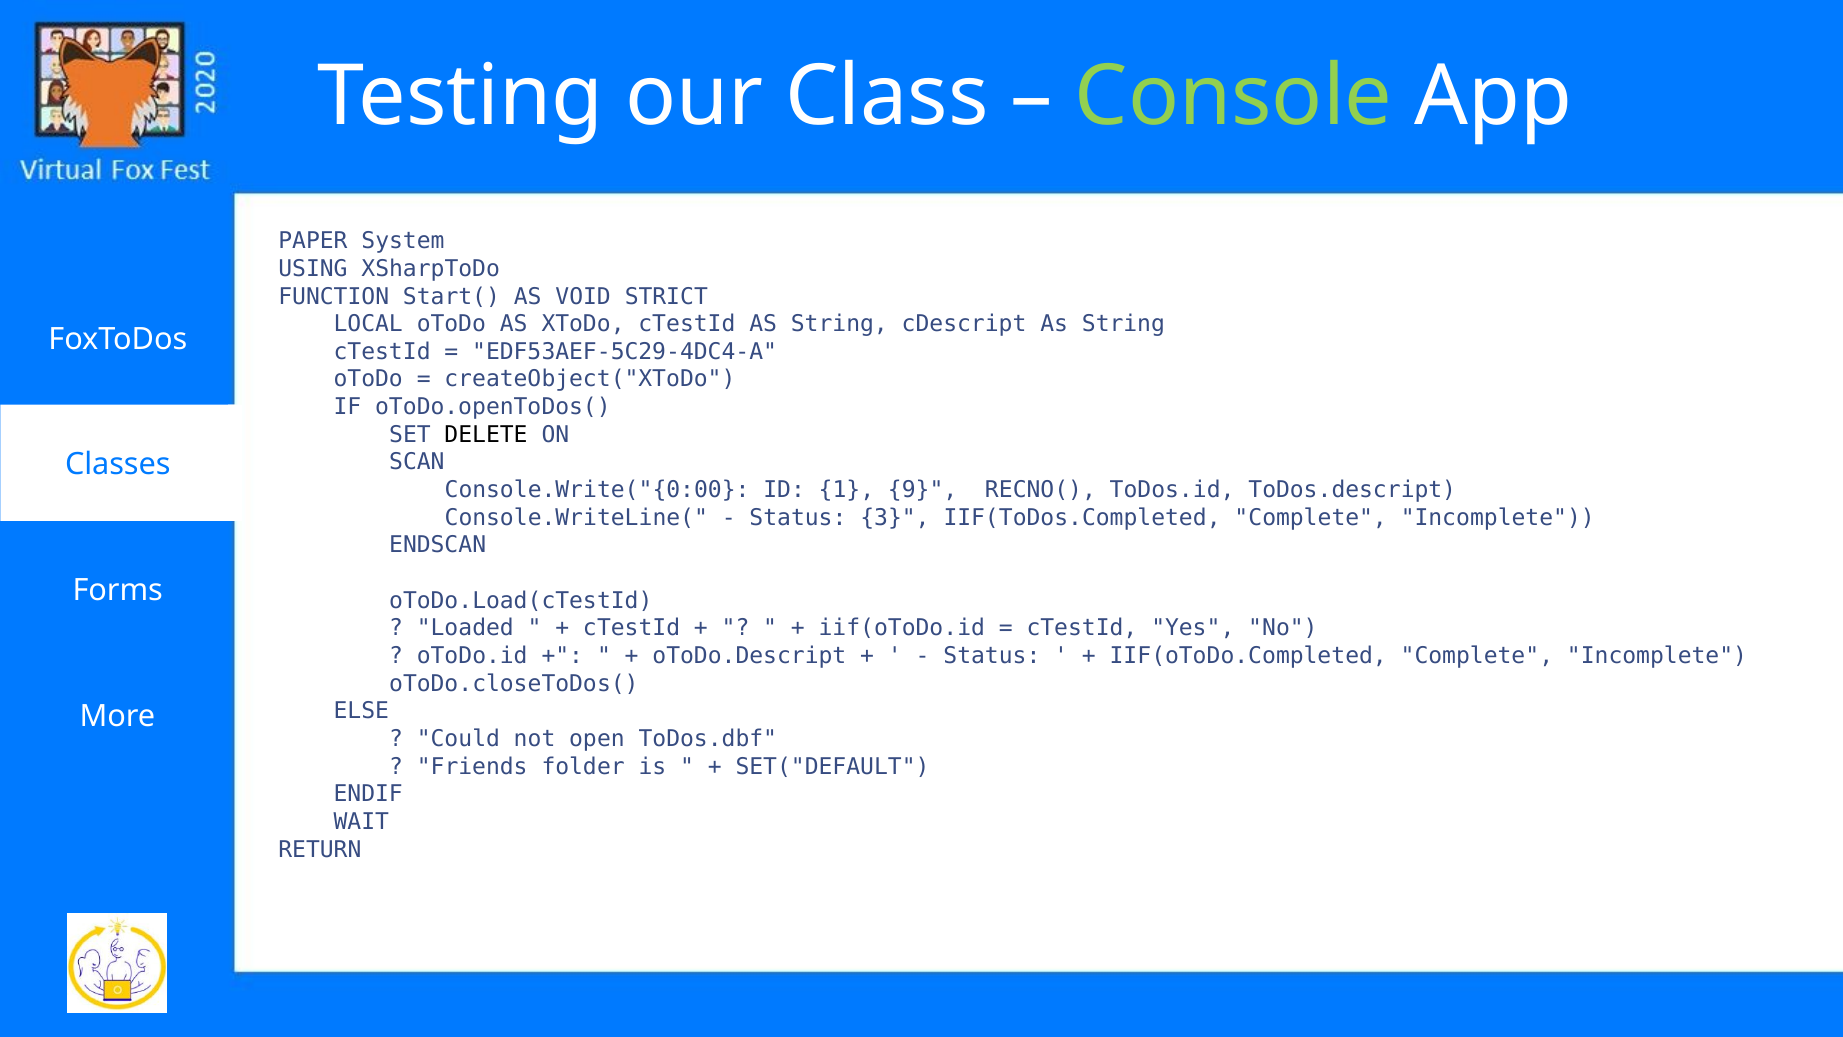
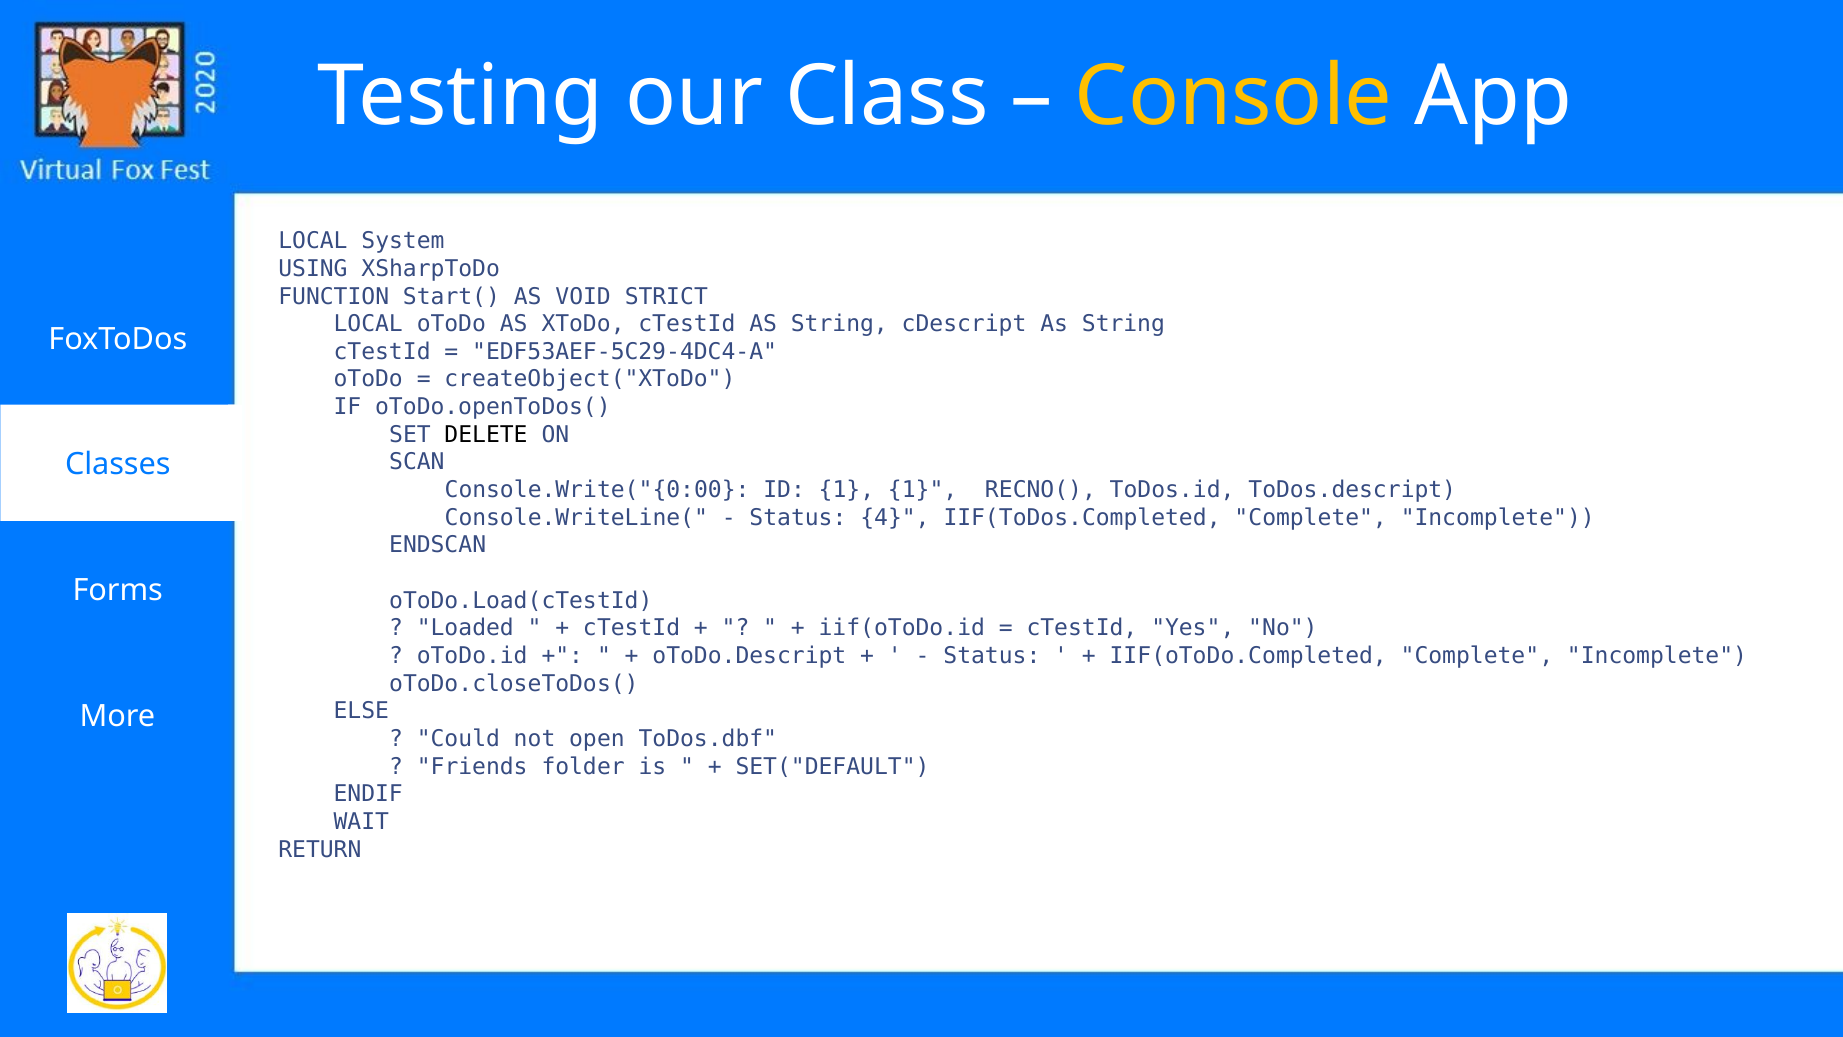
Console colour: light green -> yellow
PAPER at (313, 241): PAPER -> LOCAL
1 9: 9 -> 1
3: 3 -> 4
